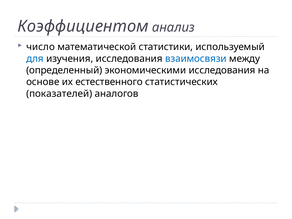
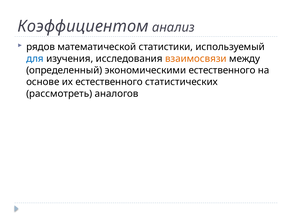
число: число -> рядов
взаимосвязи colour: blue -> orange
экономическими исследования: исследования -> естественного
показателей: показателей -> рассмотреть
